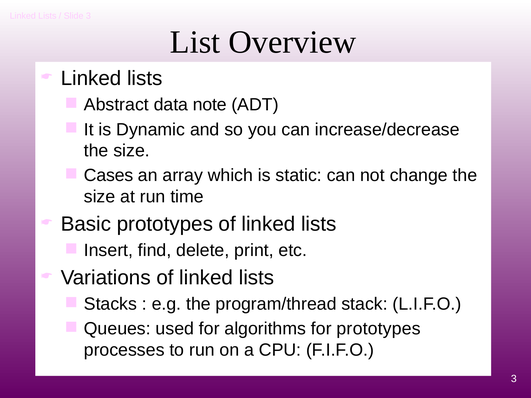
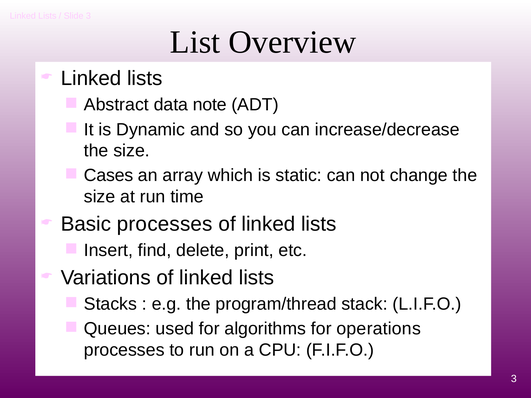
Basic prototypes: prototypes -> processes
for prototypes: prototypes -> operations
